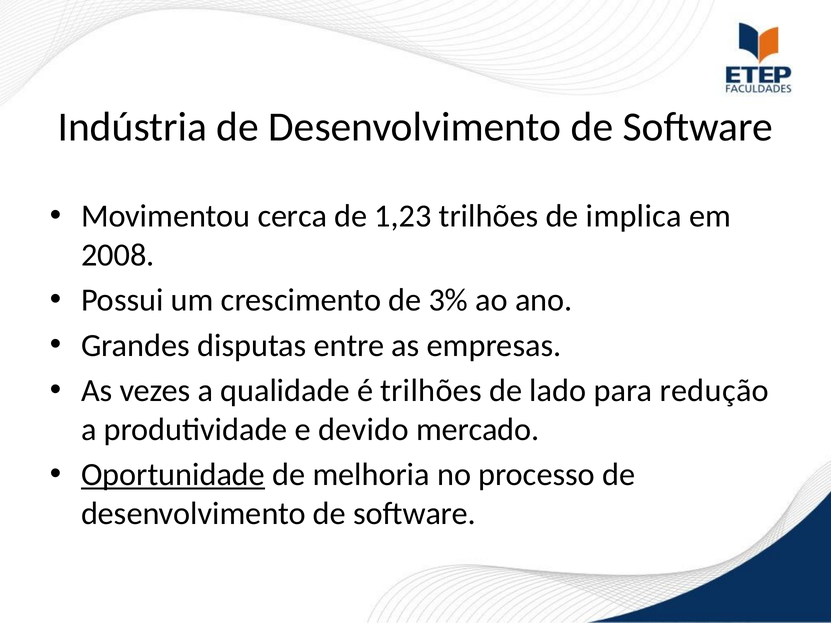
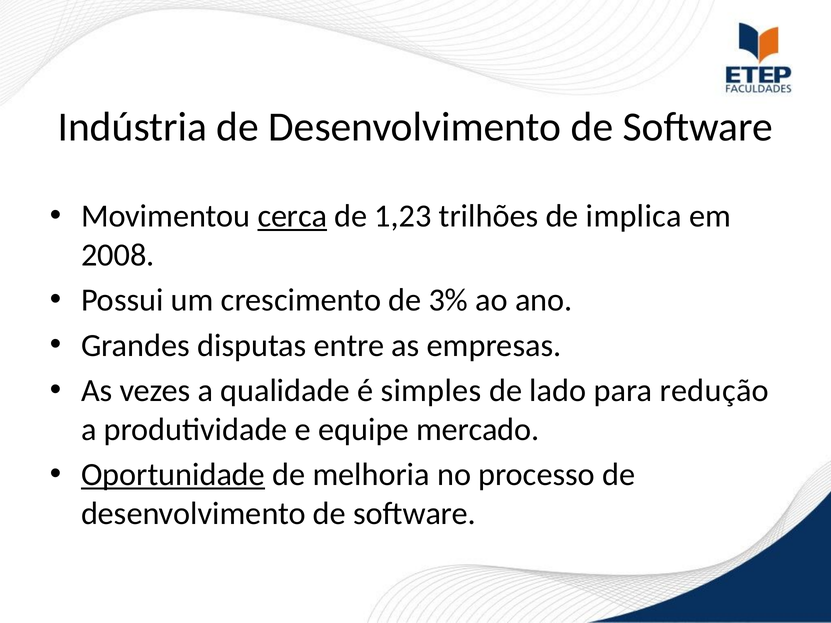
cerca underline: none -> present
é trilhões: trilhões -> simples
devido: devido -> equipe
